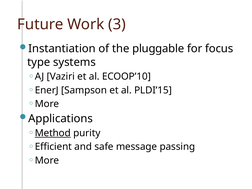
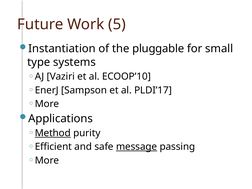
3: 3 -> 5
focus: focus -> small
PLDI’15: PLDI’15 -> PLDI’17
message underline: none -> present
